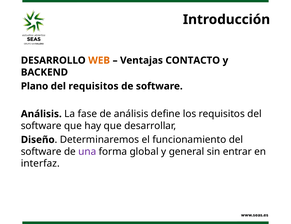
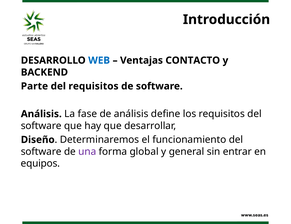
WEB colour: orange -> blue
Plano: Plano -> Parte
interfaz: interfaz -> equipos
